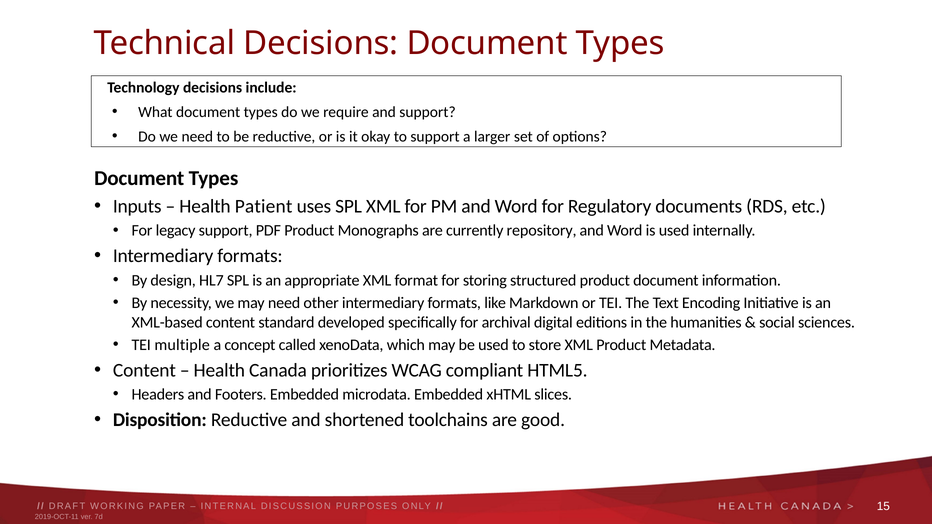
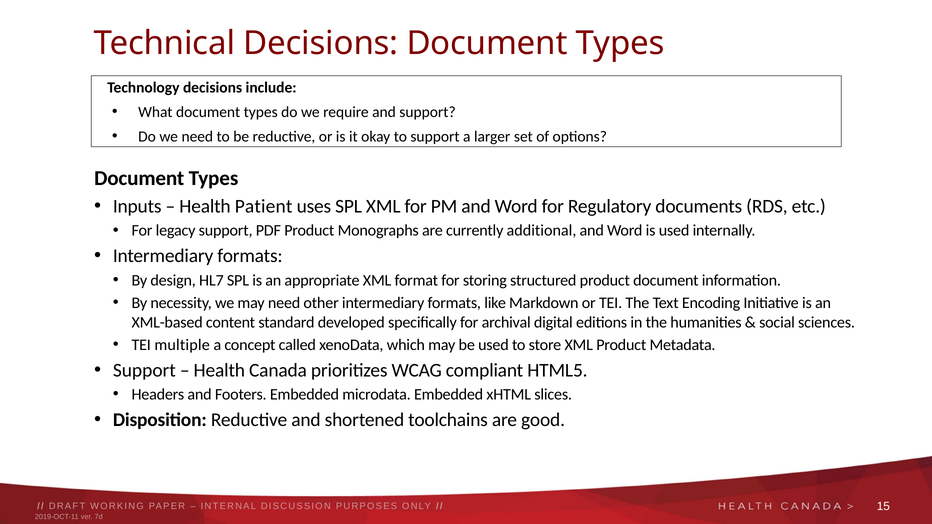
repository: repository -> additional
Content at (144, 370): Content -> Support
